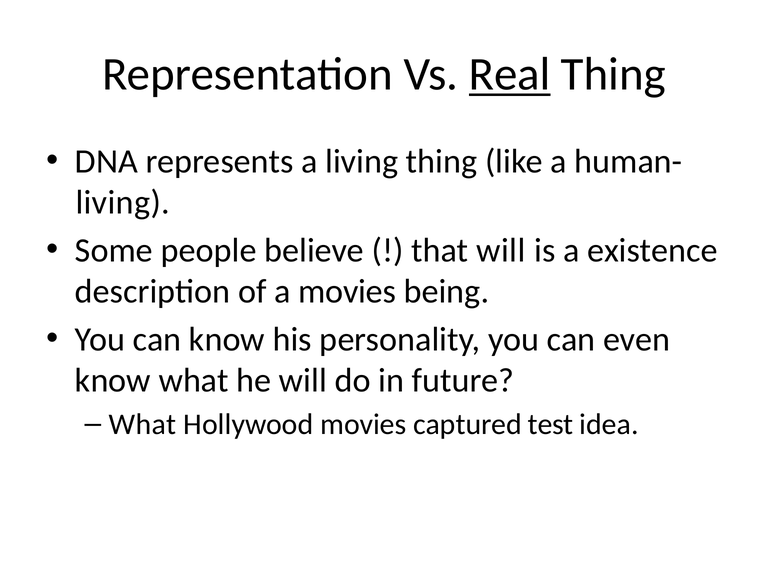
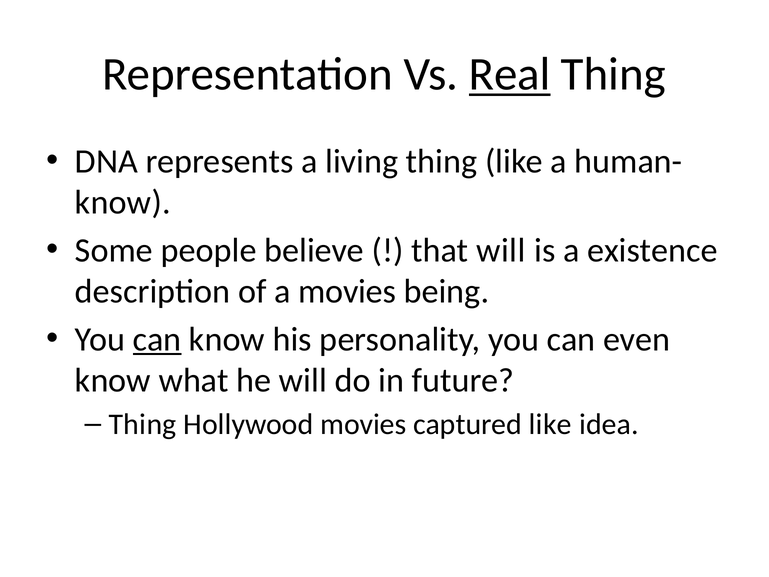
living at (123, 202): living -> know
can at (157, 339) underline: none -> present
What at (143, 424): What -> Thing
captured test: test -> like
